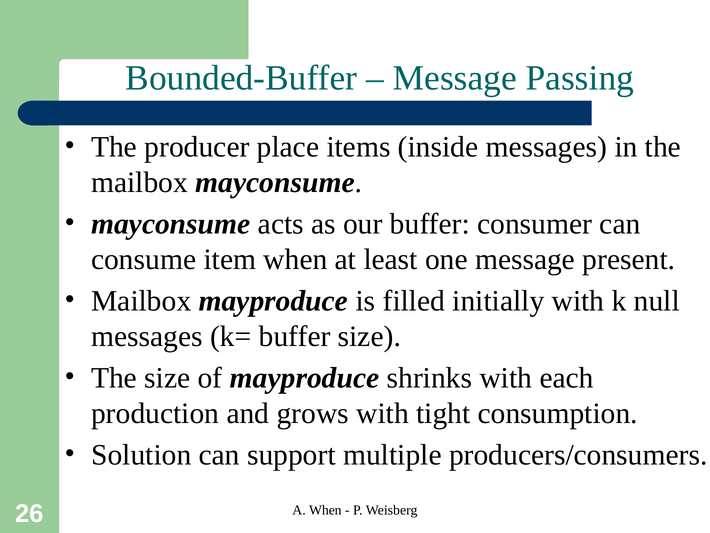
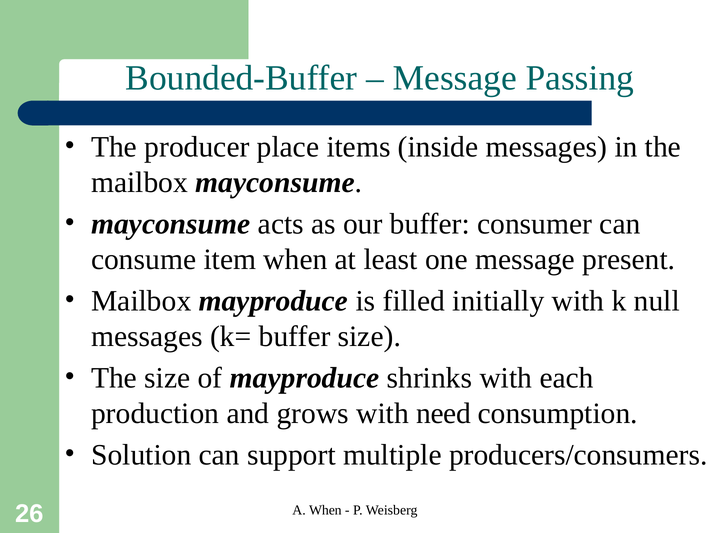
tight: tight -> need
